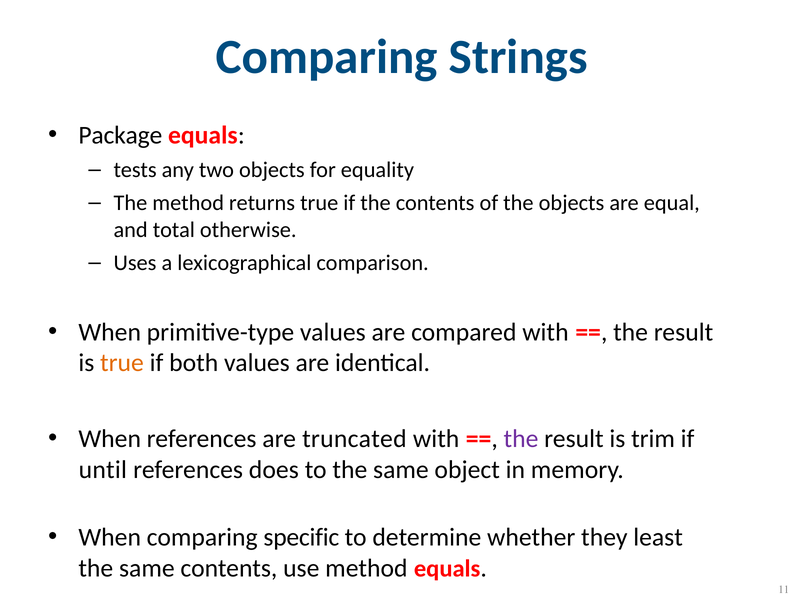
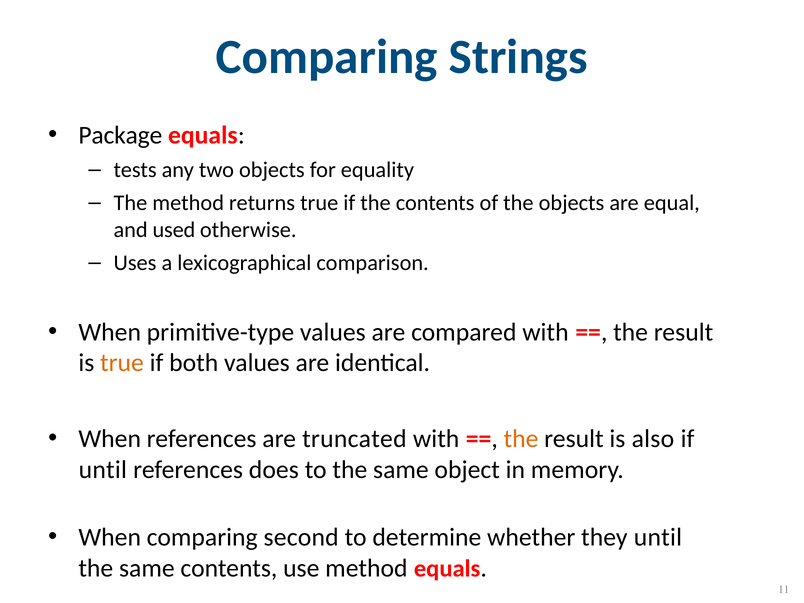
total: total -> used
the at (521, 439) colour: purple -> orange
trim: trim -> also
specific: specific -> second
they least: least -> until
